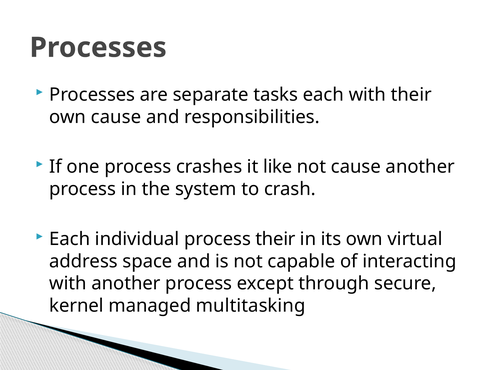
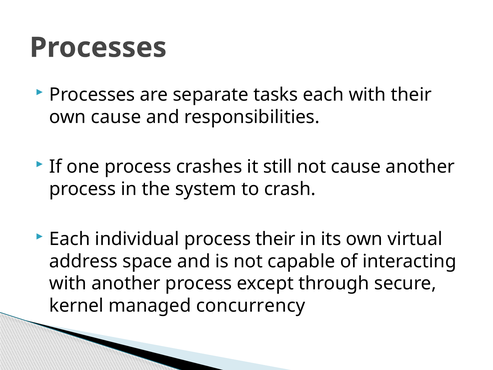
like: like -> still
multitasking: multitasking -> concurrency
